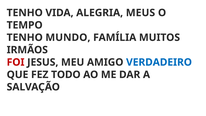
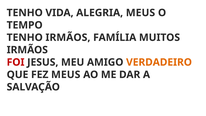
TENHO MUNDO: MUNDO -> IRMÃOS
VERDADEIRO colour: blue -> orange
FEZ TODO: TODO -> MEUS
